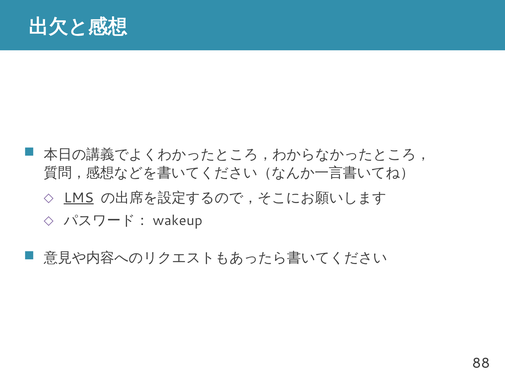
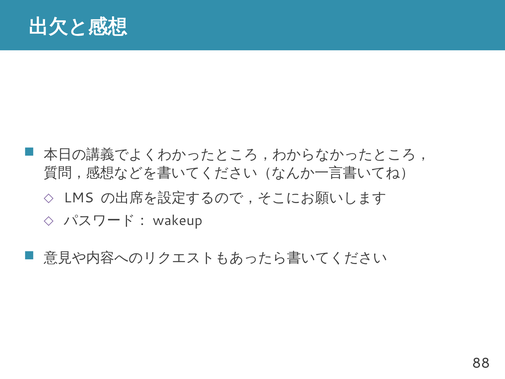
LMS underline: present -> none
